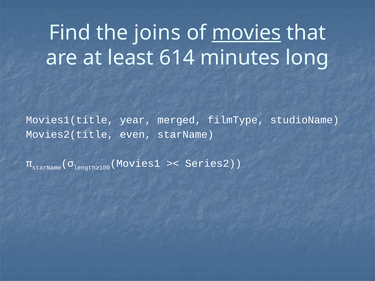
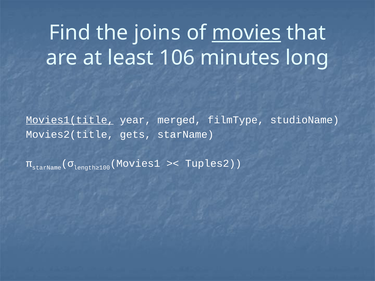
614: 614 -> 106
Movies1(title underline: none -> present
even: even -> gets
Series2: Series2 -> Tuples2
